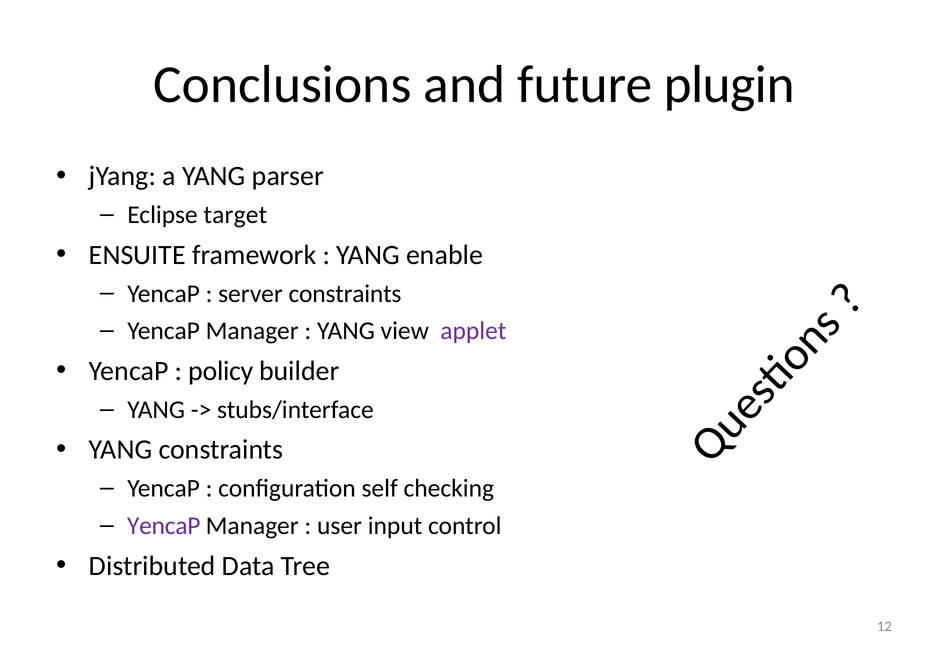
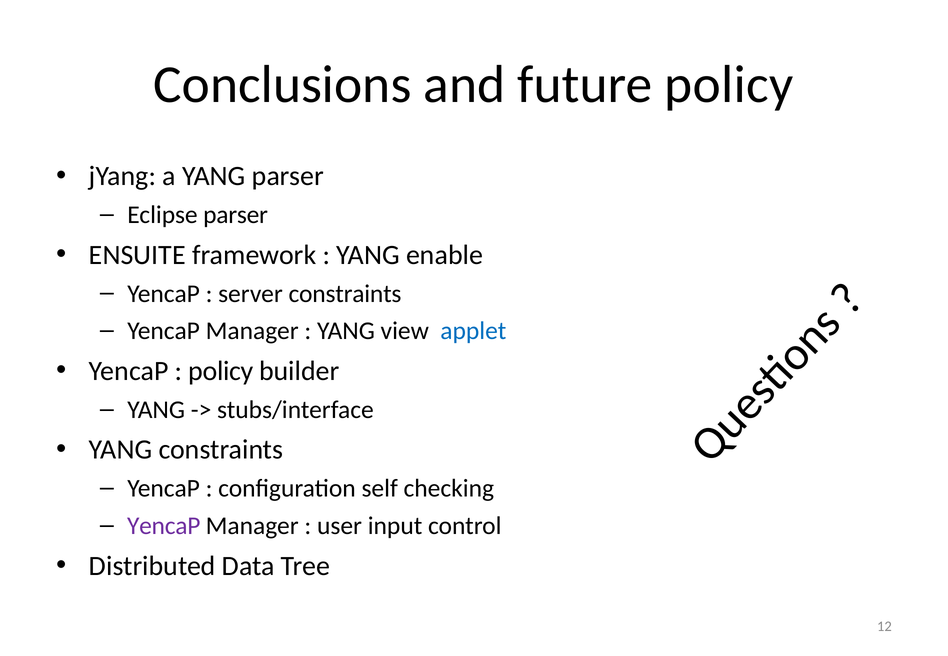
future plugin: plugin -> policy
Eclipse target: target -> parser
applet colour: purple -> blue
